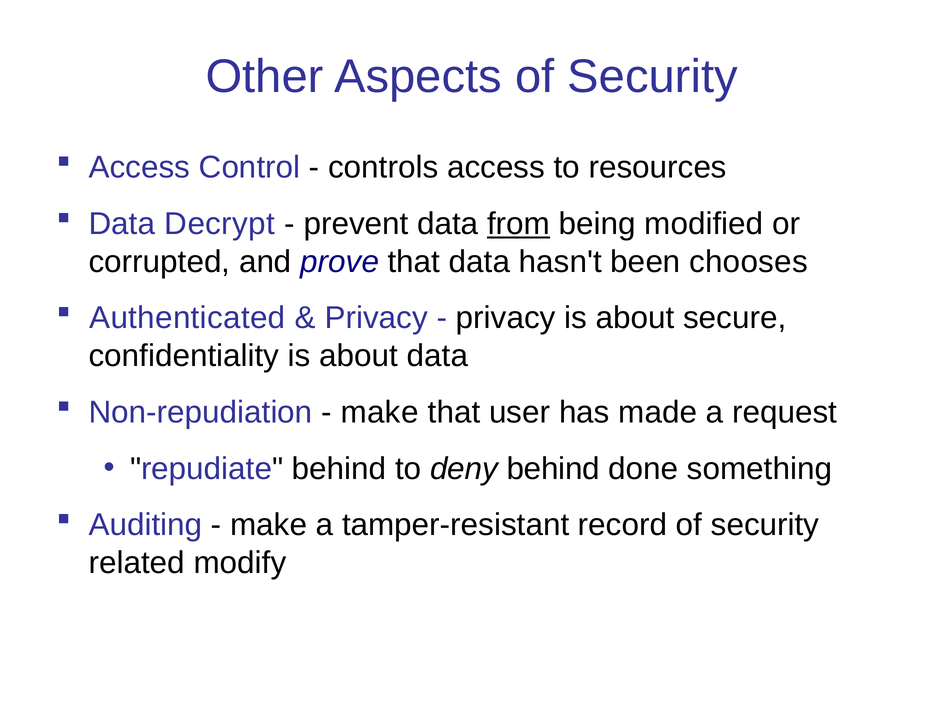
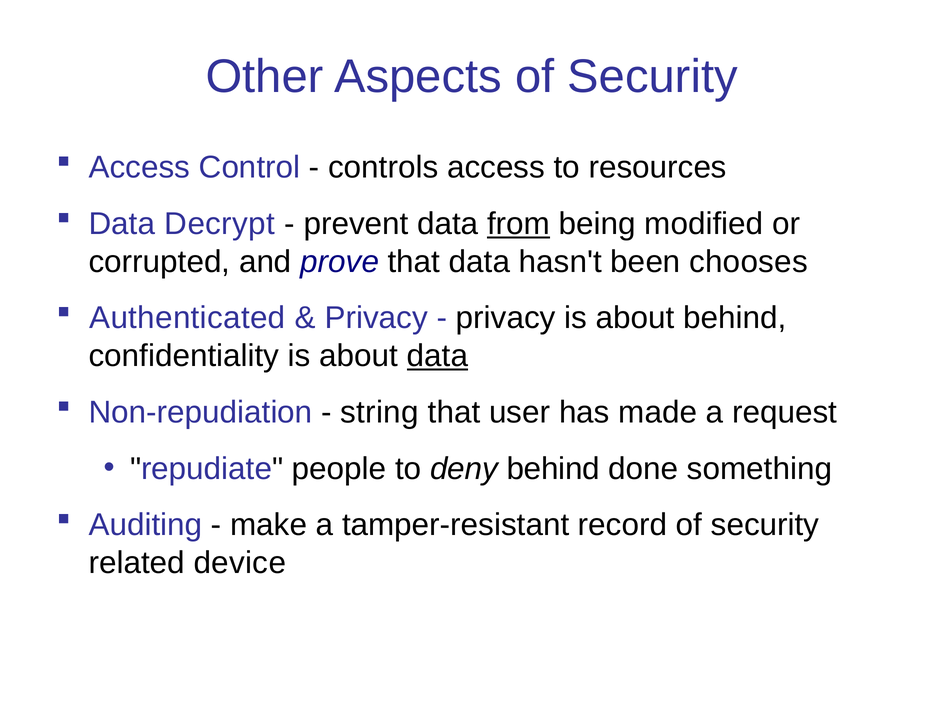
about secure: secure -> behind
data at (437, 356) underline: none -> present
make at (380, 412): make -> string
repudiate behind: behind -> people
modify: modify -> device
